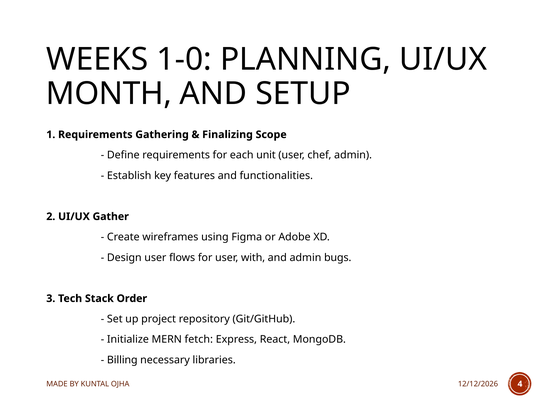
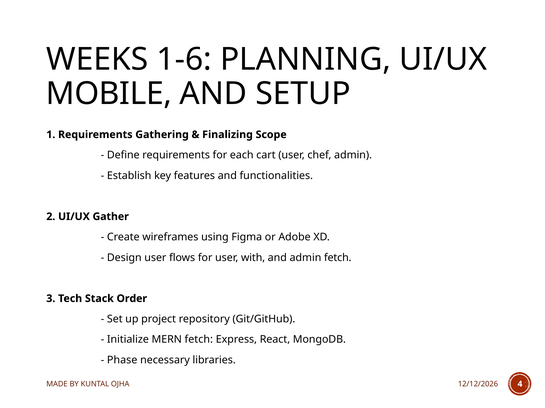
1-0: 1-0 -> 1-6
MONTH: MONTH -> MOBILE
unit: unit -> cart
admin bugs: bugs -> fetch
Billing: Billing -> Phase
